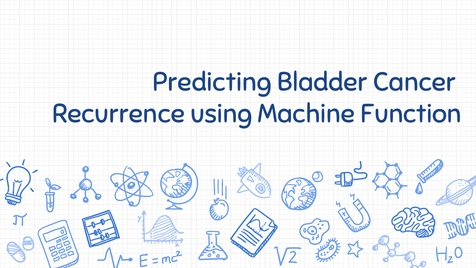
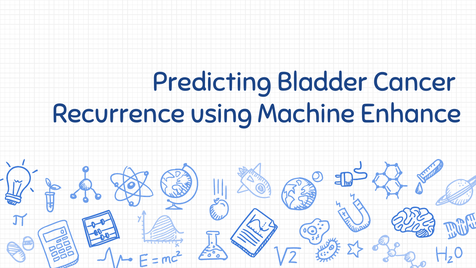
Function: Function -> Enhance
